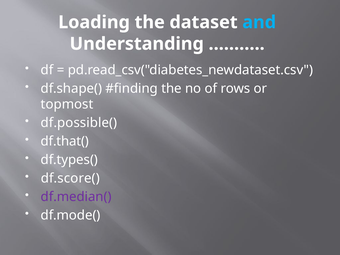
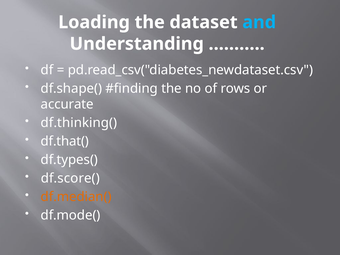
topmost: topmost -> accurate
df.possible(: df.possible( -> df.thinking(
df.median( colour: purple -> orange
